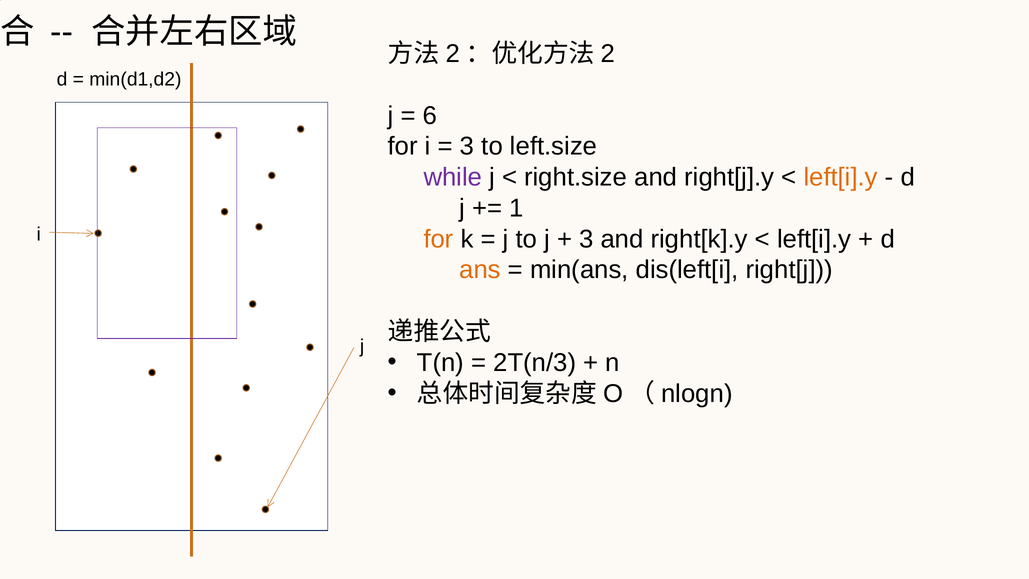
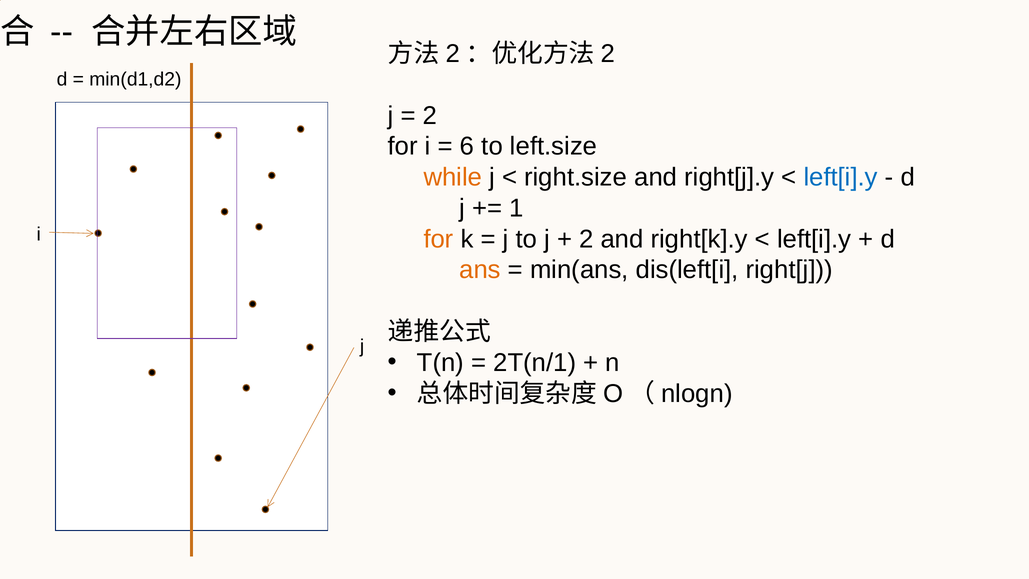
6 at (430, 116): 6 -> 2
3 at (467, 146): 3 -> 6
while colour: purple -> orange
left[i].y at (841, 177) colour: orange -> blue
3 at (586, 239): 3 -> 2
2T(n/3: 2T(n/3 -> 2T(n/1
